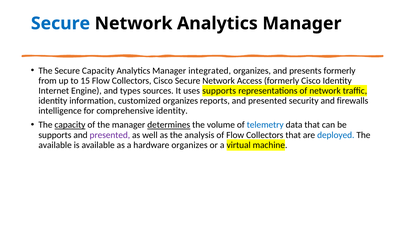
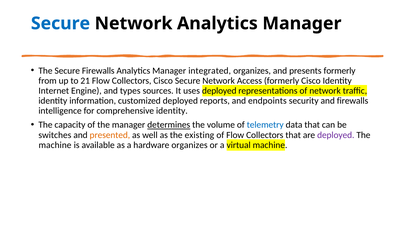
Secure Capacity: Capacity -> Firewalls
15: 15 -> 21
uses supports: supports -> deployed
customized organizes: organizes -> deployed
reports and presented: presented -> endpoints
capacity at (70, 125) underline: present -> none
supports at (55, 135): supports -> switches
presented at (110, 135) colour: purple -> orange
analysis: analysis -> existing
deployed at (336, 135) colour: blue -> purple
available at (55, 145): available -> machine
